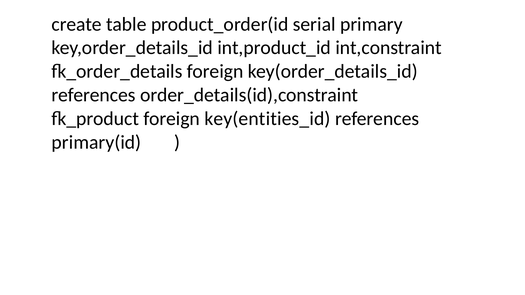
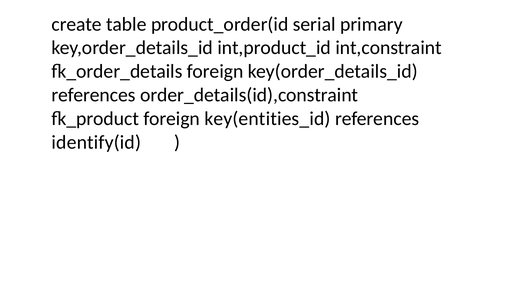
primary(id: primary(id -> identify(id
